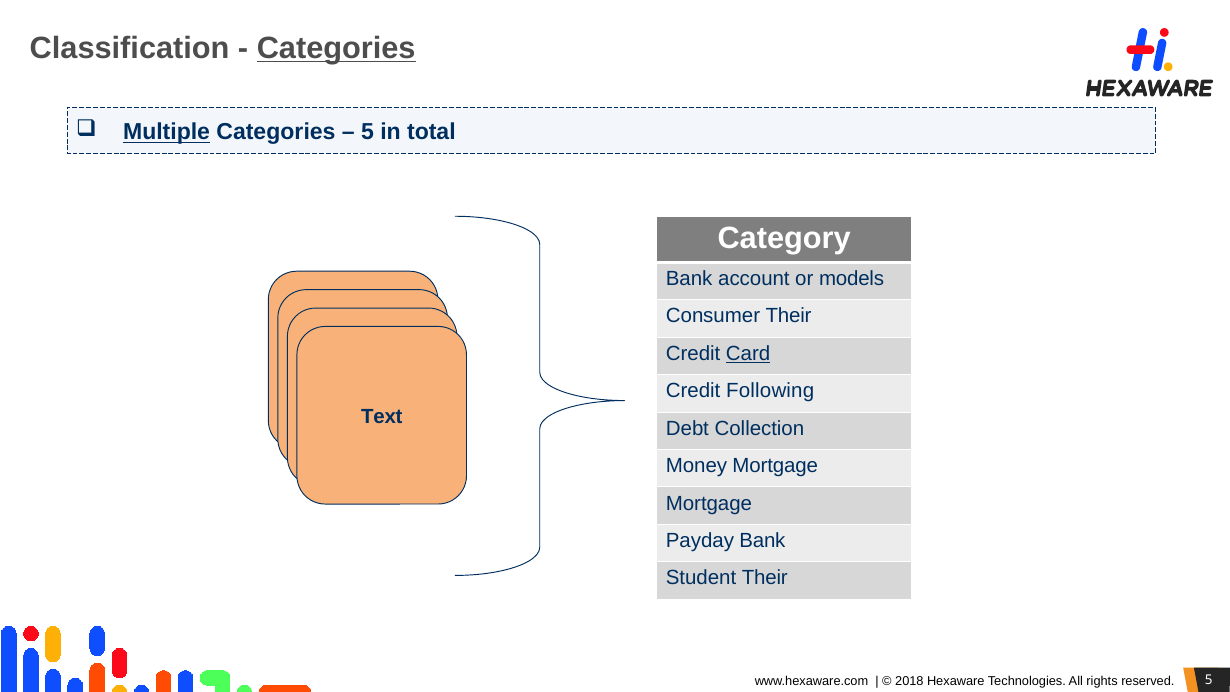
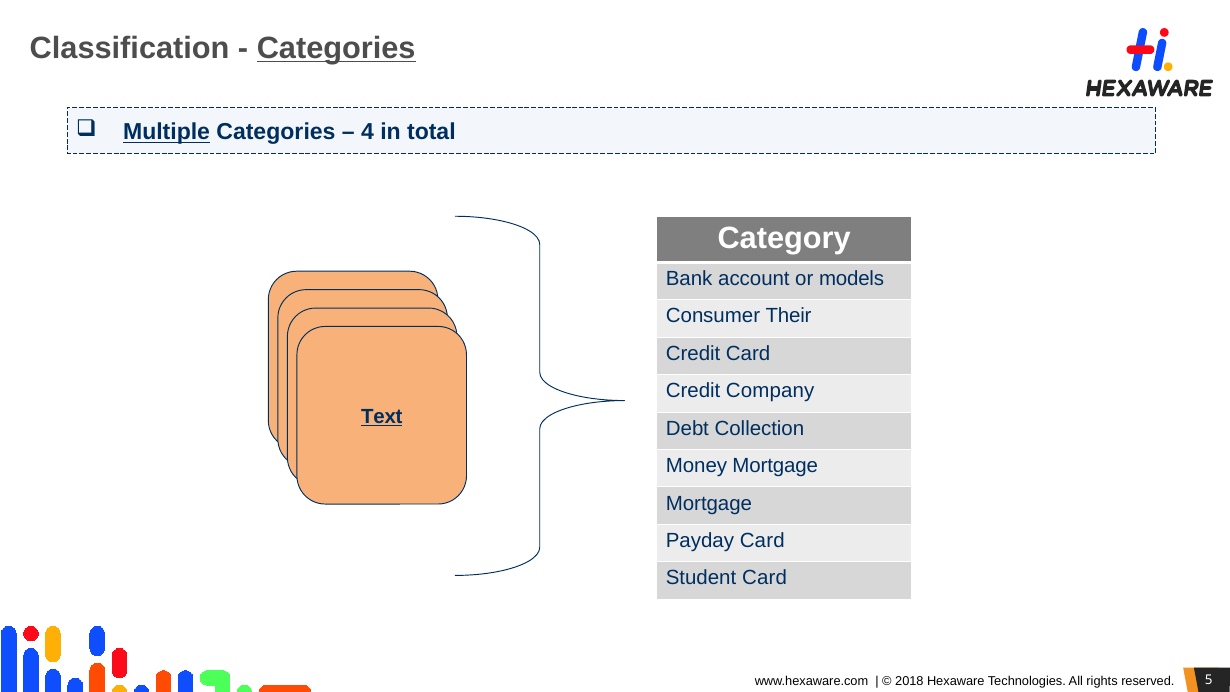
5 at (368, 132): 5 -> 4
Card at (748, 354) underline: present -> none
Following: Following -> Company
Text underline: none -> present
Payday Bank: Bank -> Card
Student Their: Their -> Card
